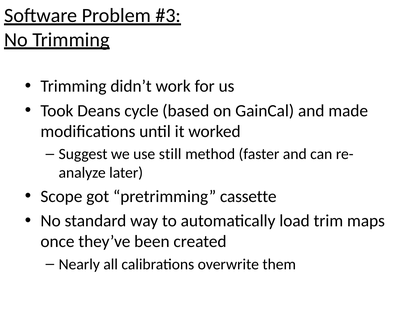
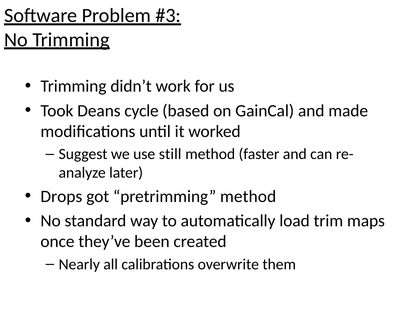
Scope: Scope -> Drops
pretrimming cassette: cassette -> method
